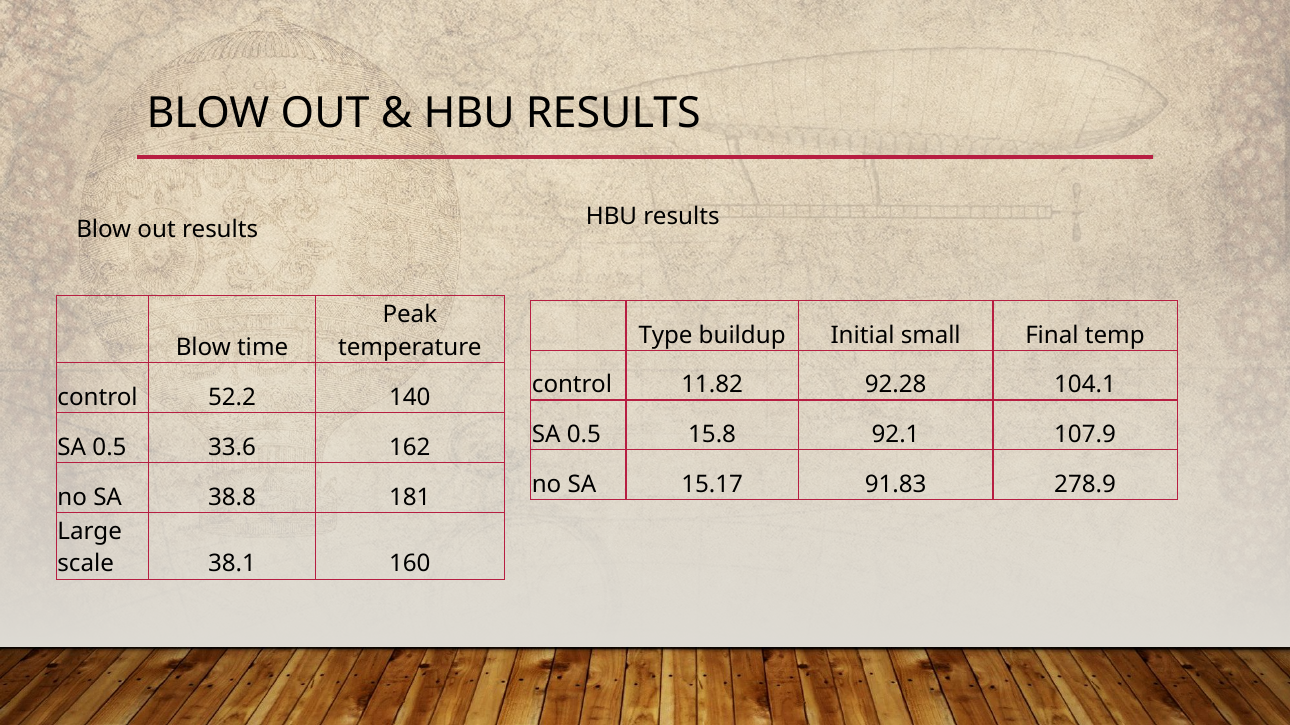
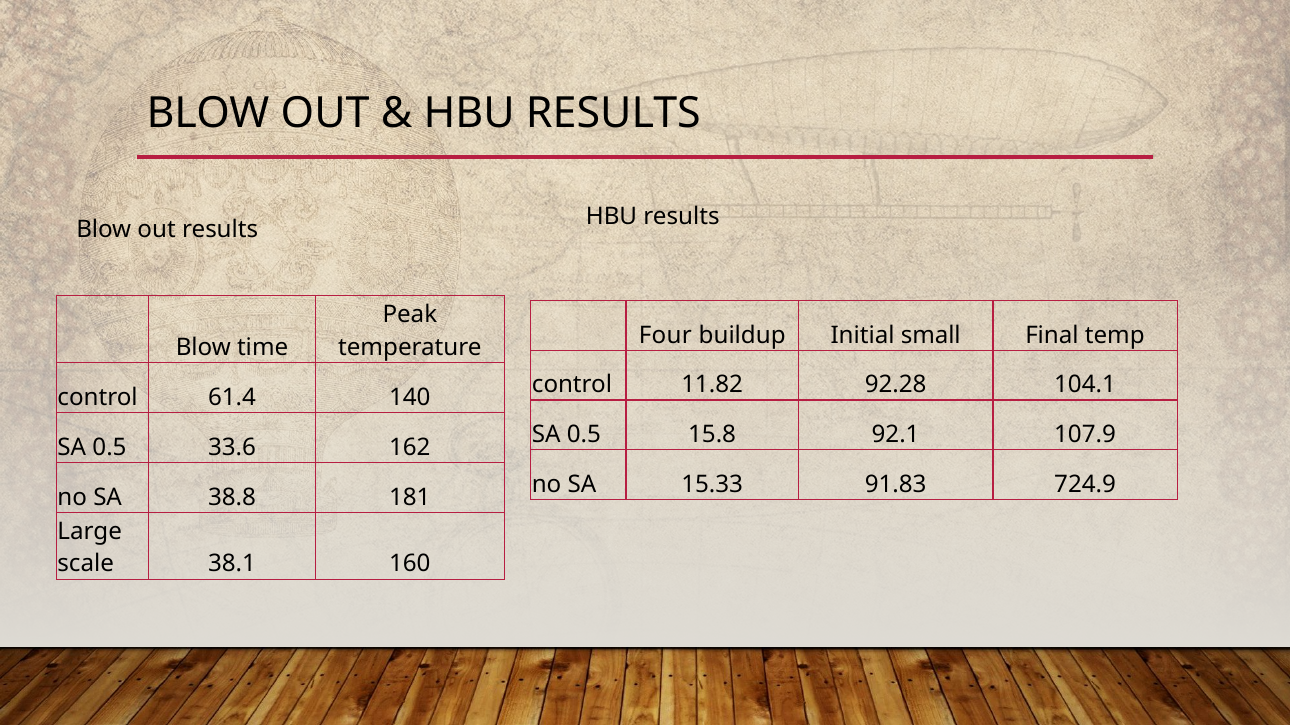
Type: Type -> Four
52.2: 52.2 -> 61.4
15.17: 15.17 -> 15.33
278.9: 278.9 -> 724.9
